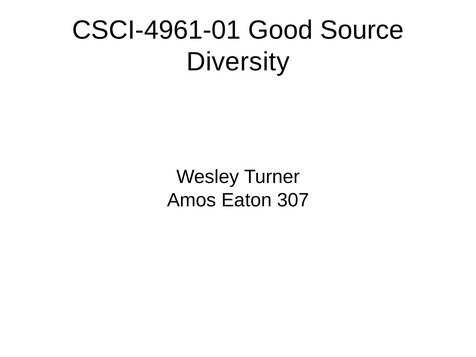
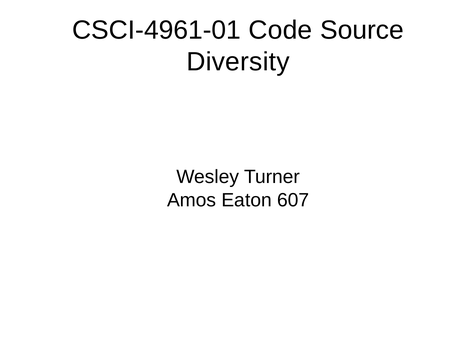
Good: Good -> Code
307: 307 -> 607
